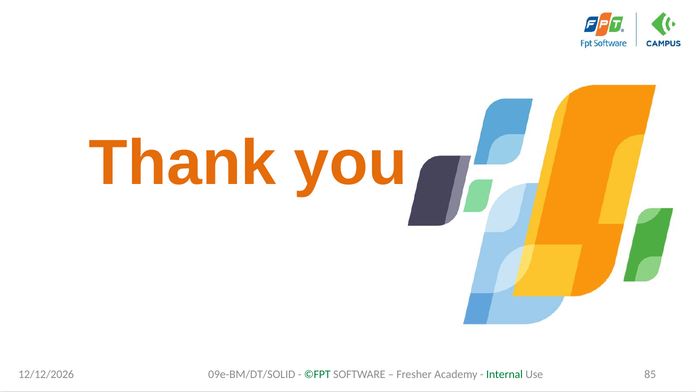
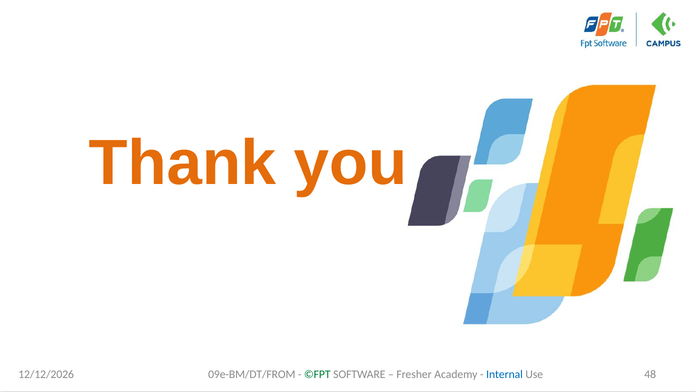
09e-BM/DT/SOLID: 09e-BM/DT/SOLID -> 09e-BM/DT/FROM
Internal colour: green -> blue
85: 85 -> 48
